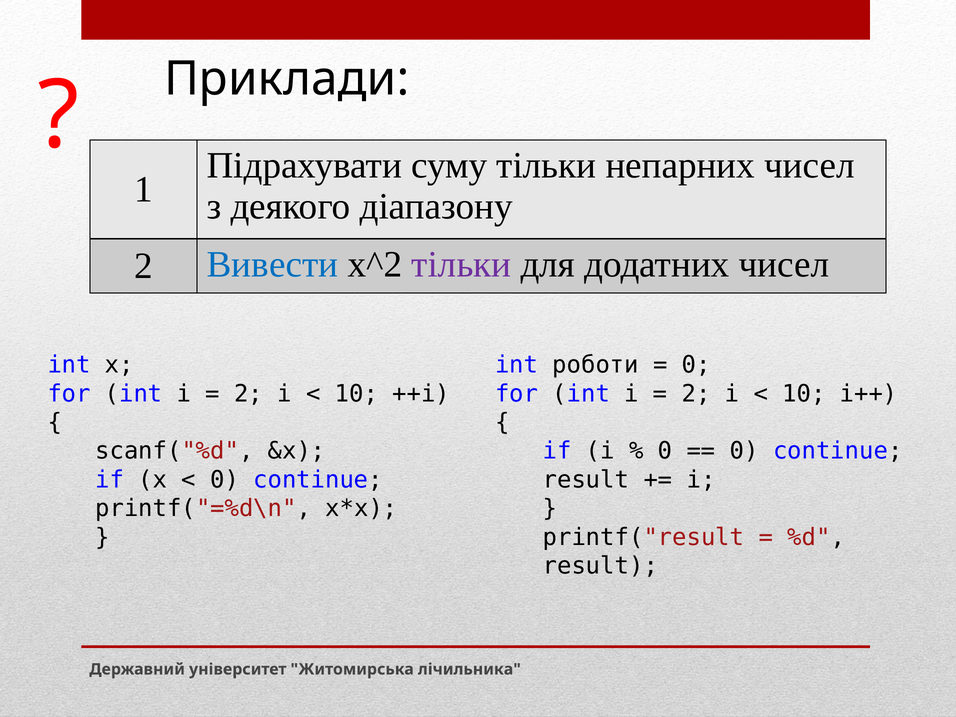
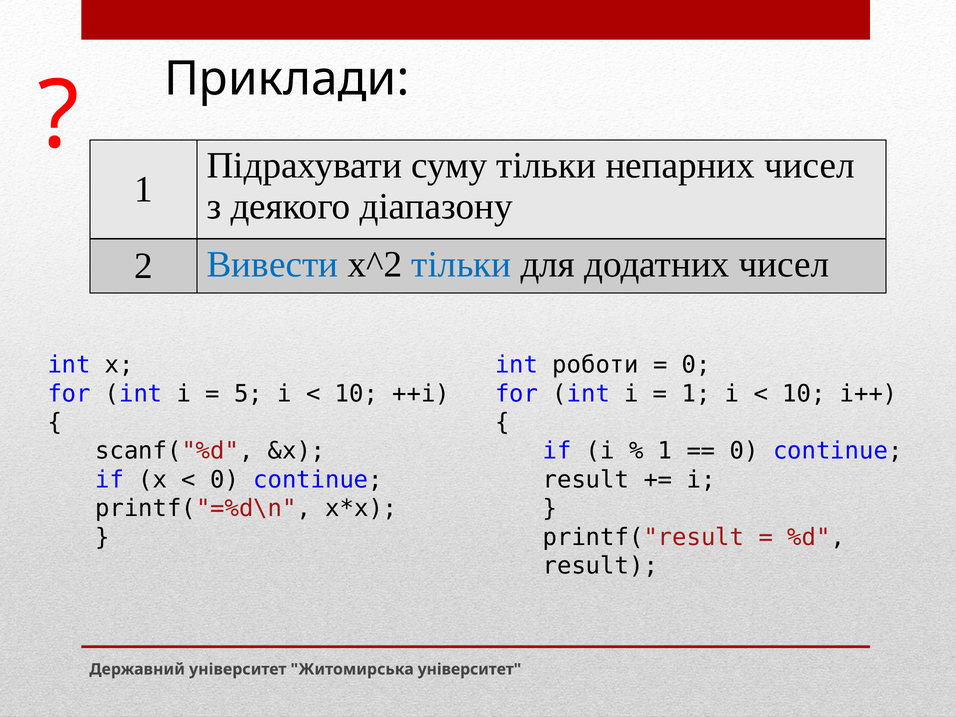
тільки at (461, 264) colour: purple -> blue
2 at (248, 394): 2 -> 5
2 at (696, 394): 2 -> 1
0 at (665, 451): 0 -> 1
Житомирська лічильника: лічильника -> університет
